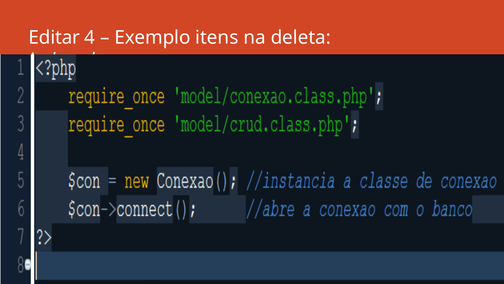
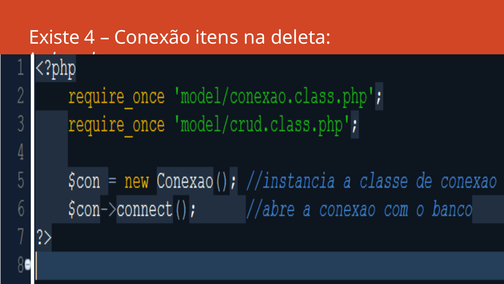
Editar: Editar -> Existe
Exemplo: Exemplo -> Conexão
